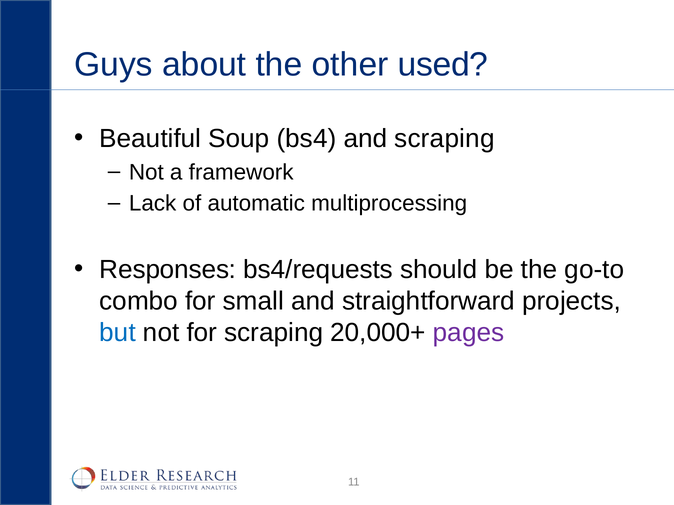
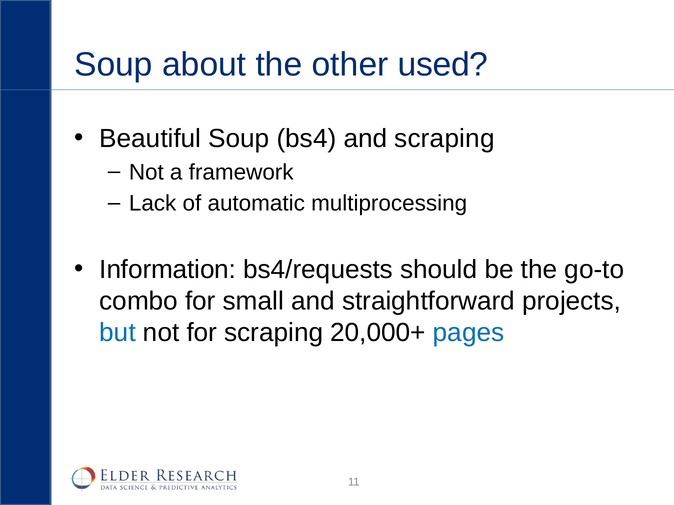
Guys at (113, 65): Guys -> Soup
Responses: Responses -> Information
pages colour: purple -> blue
